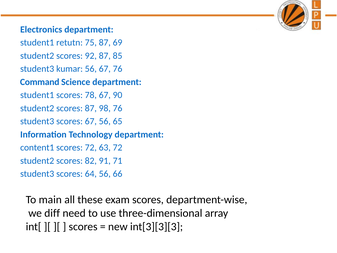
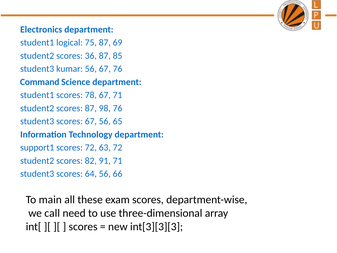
retutn: retutn -> logical
92: 92 -> 36
67 90: 90 -> 71
content1: content1 -> support1
diff: diff -> call
